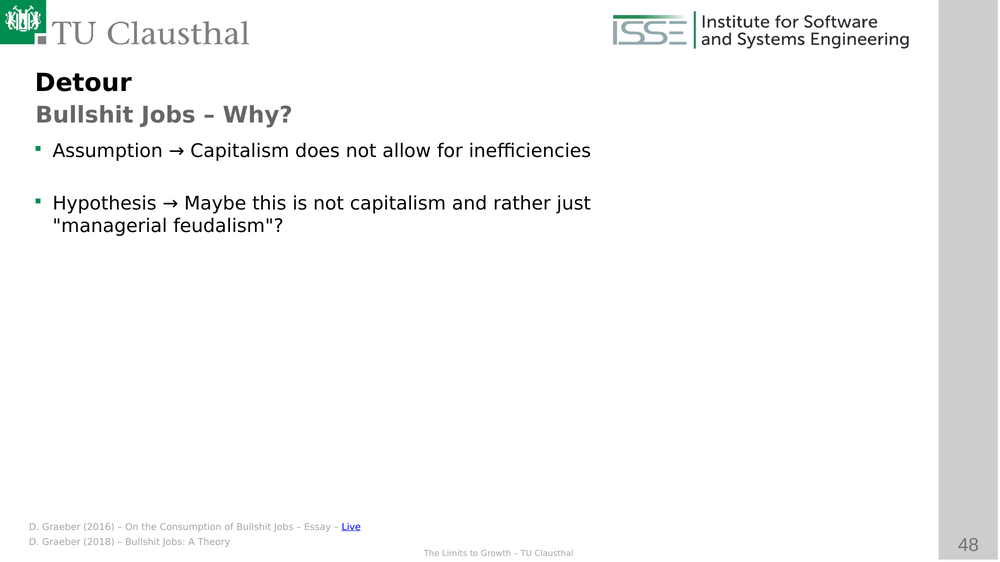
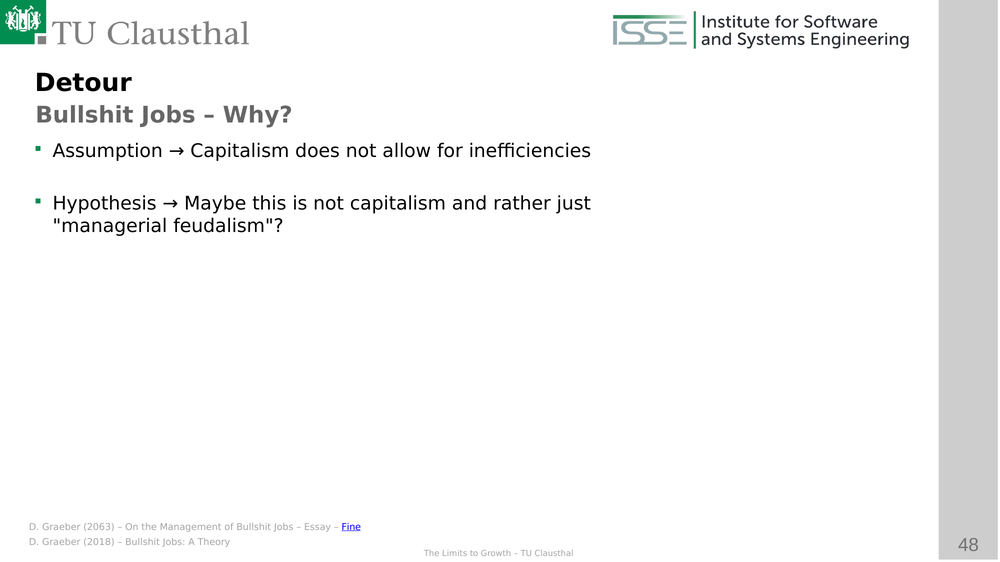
2016: 2016 -> 2063
Consumption: Consumption -> Management
Live at (351, 527): Live -> Fine
